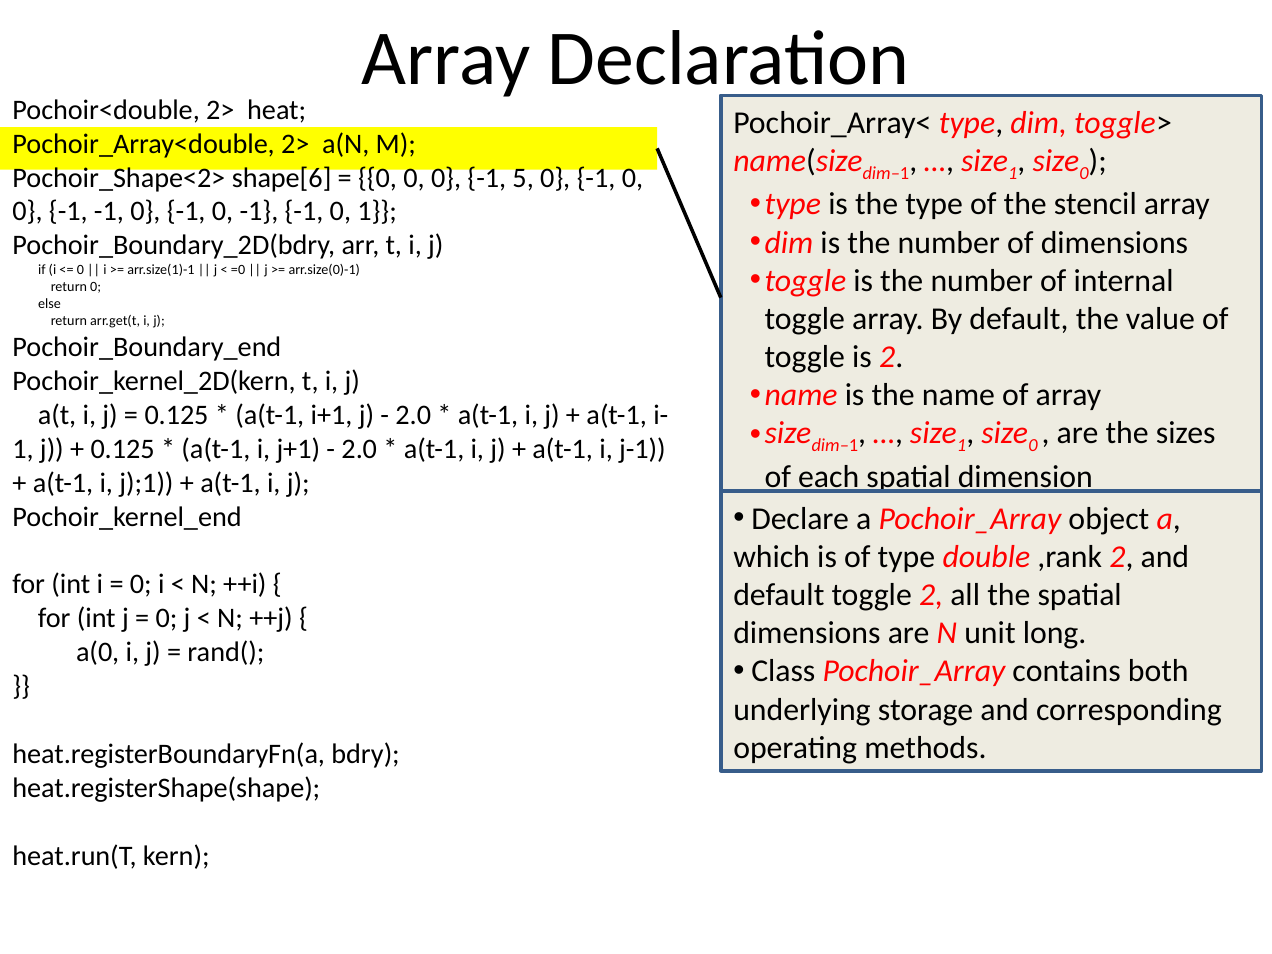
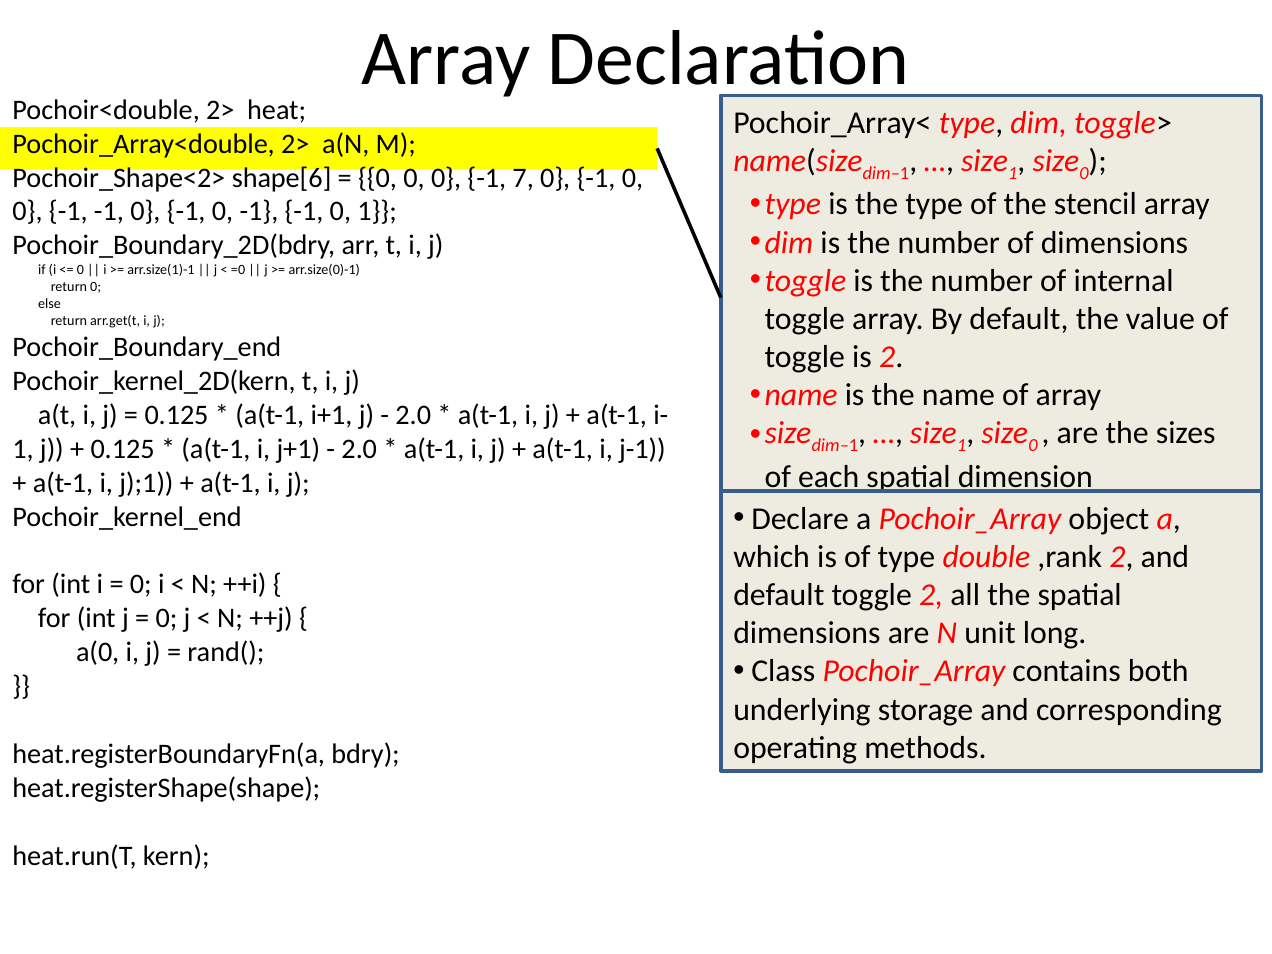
5: 5 -> 7
